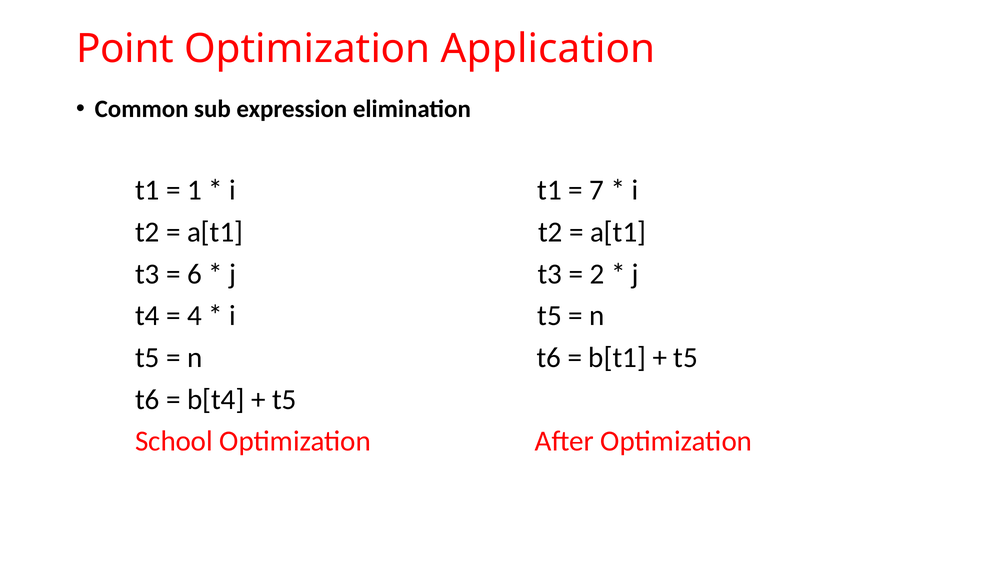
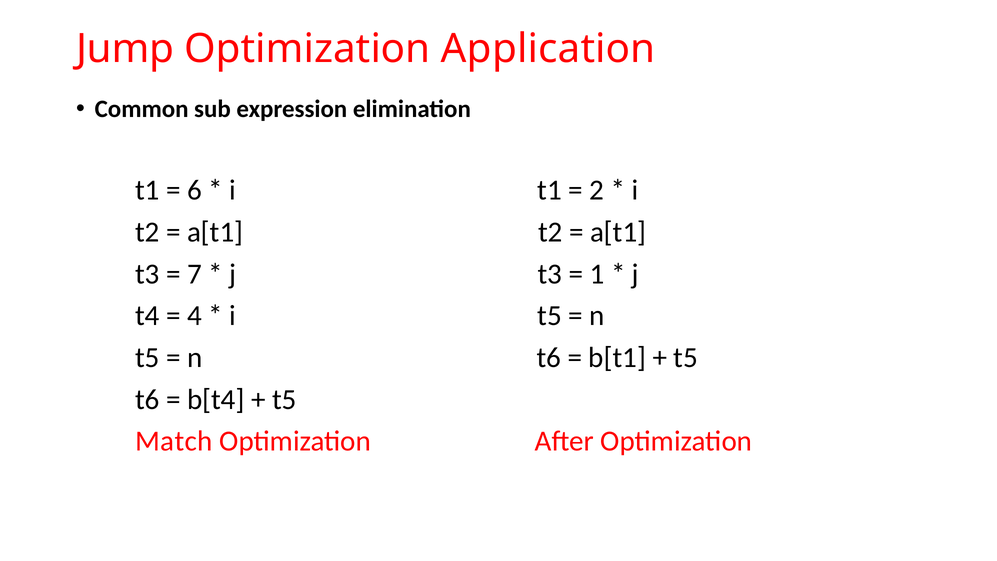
Point: Point -> Jump
1: 1 -> 6
7: 7 -> 2
6: 6 -> 7
2: 2 -> 1
School: School -> Match
